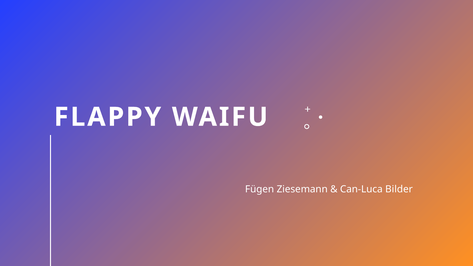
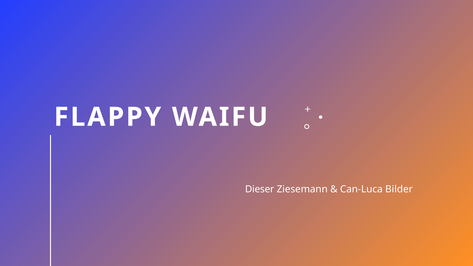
Fügen: Fügen -> Dieser
